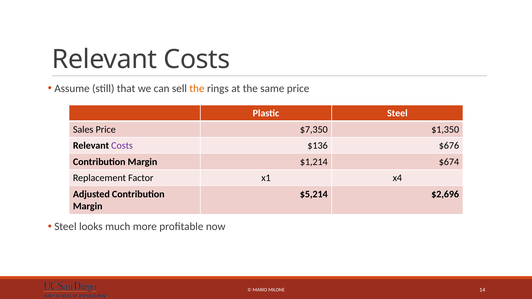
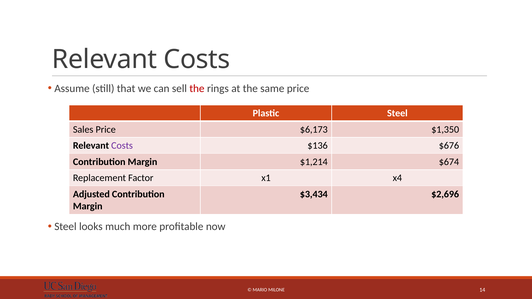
the at (197, 88) colour: orange -> red
$7,350: $7,350 -> $6,173
$5,214: $5,214 -> $3,434
